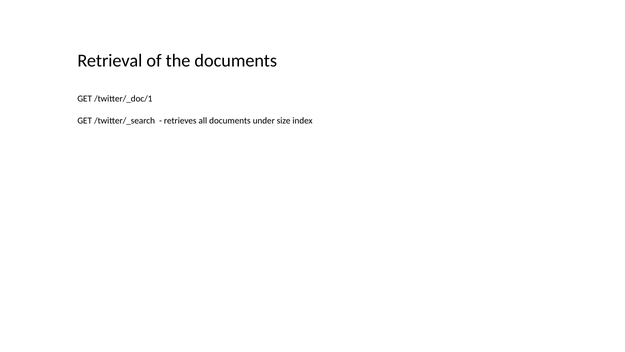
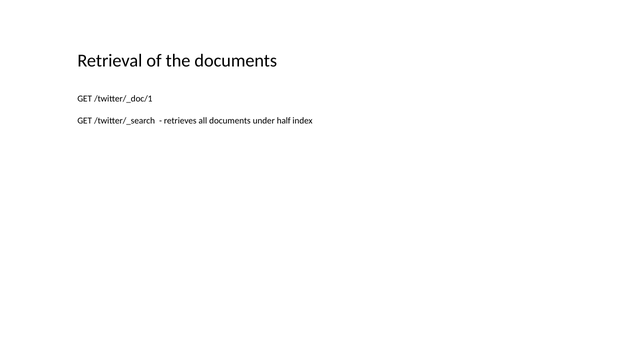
size: size -> half
